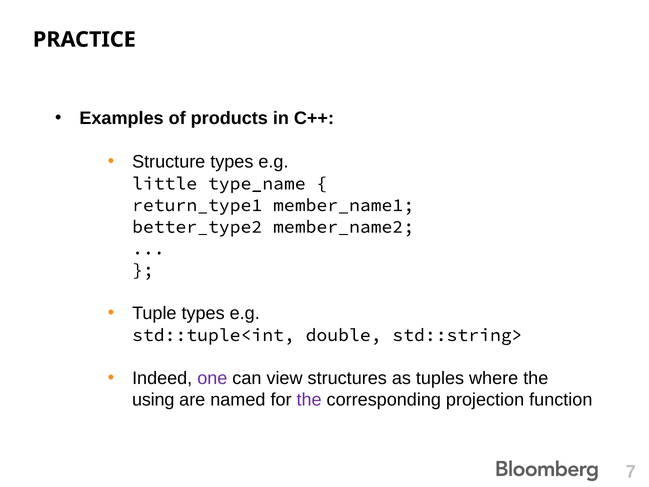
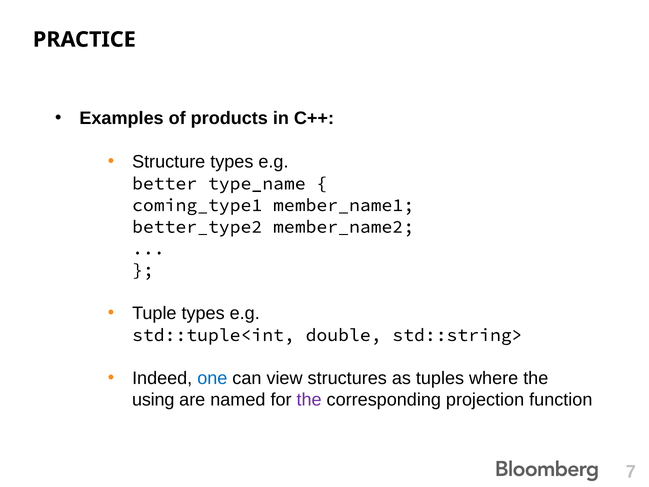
little: little -> better
return_type1: return_type1 -> coming_type1
one colour: purple -> blue
